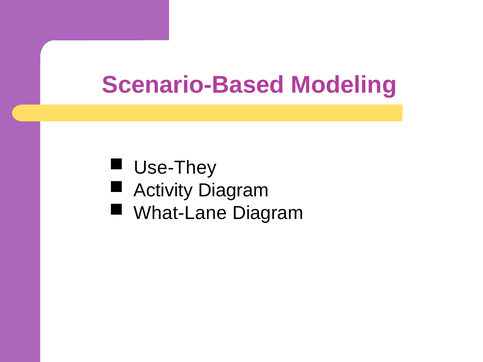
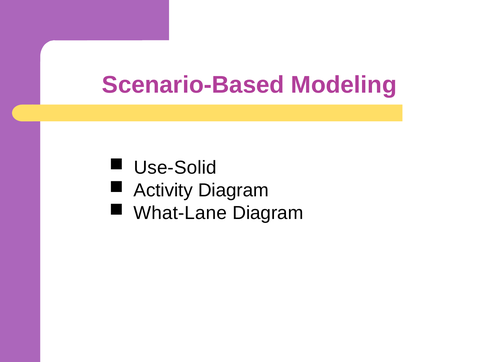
Use-They: Use-They -> Use-Solid
